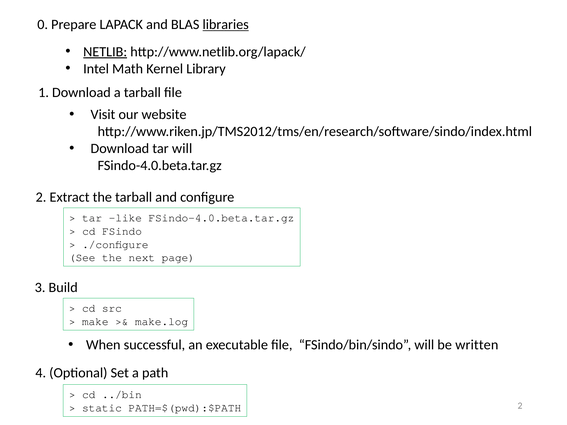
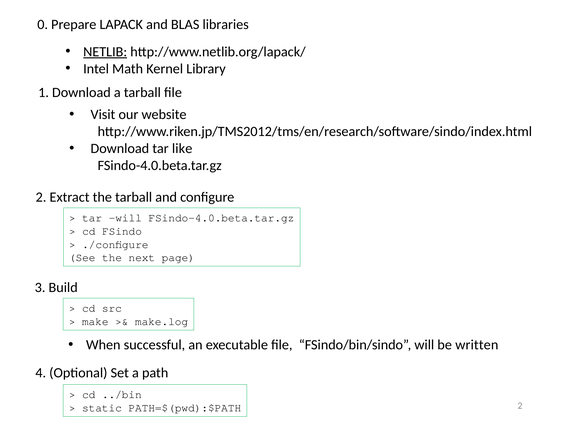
libraries underline: present -> none
tar will: will -> like
tar like: like -> will
